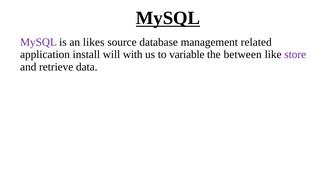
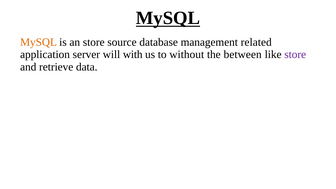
MySQL at (39, 42) colour: purple -> orange
an likes: likes -> store
install: install -> server
variable: variable -> without
